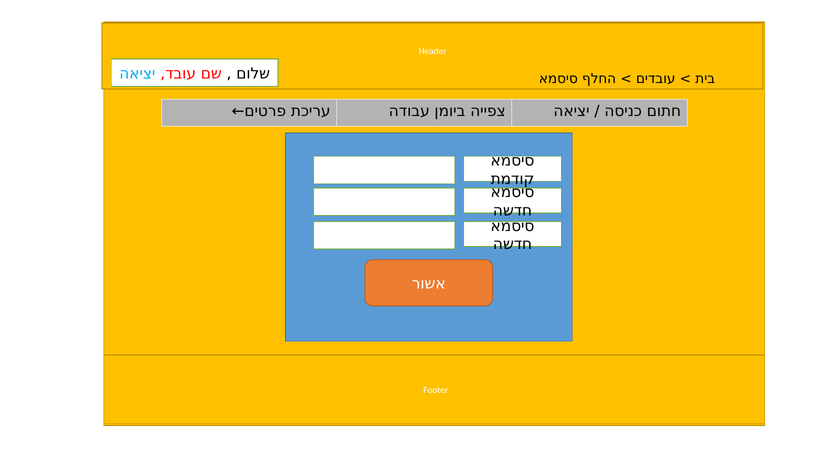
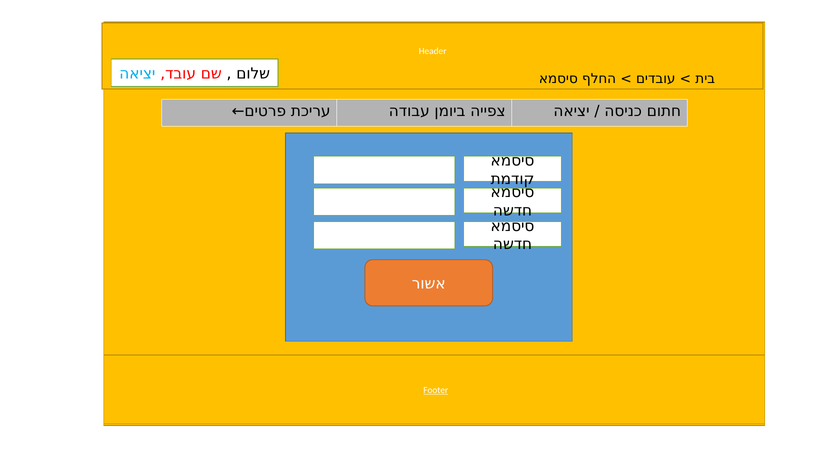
Footer underline: none -> present
